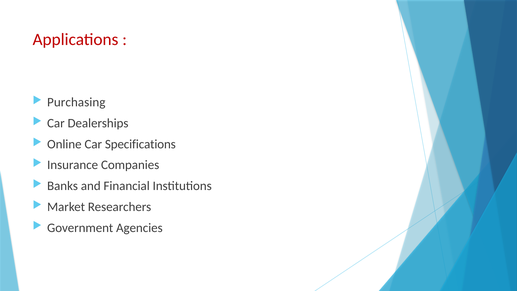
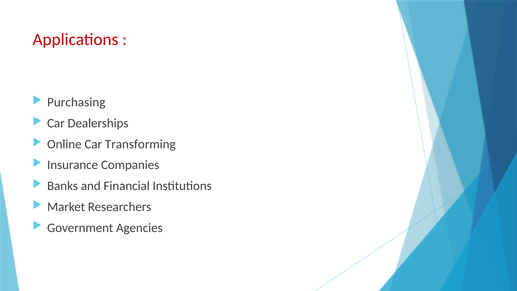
Specifications: Specifications -> Transforming
